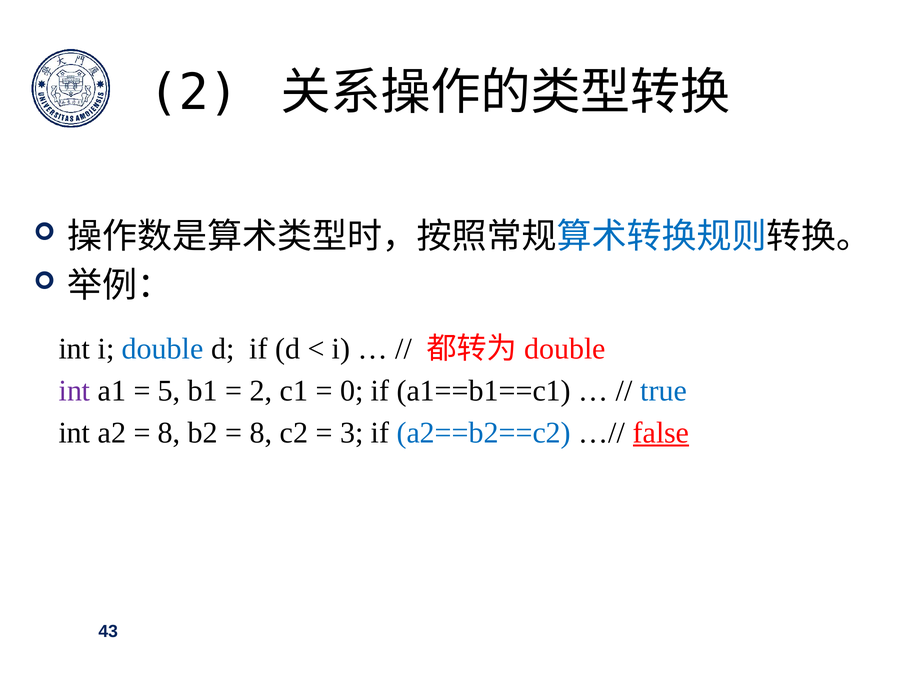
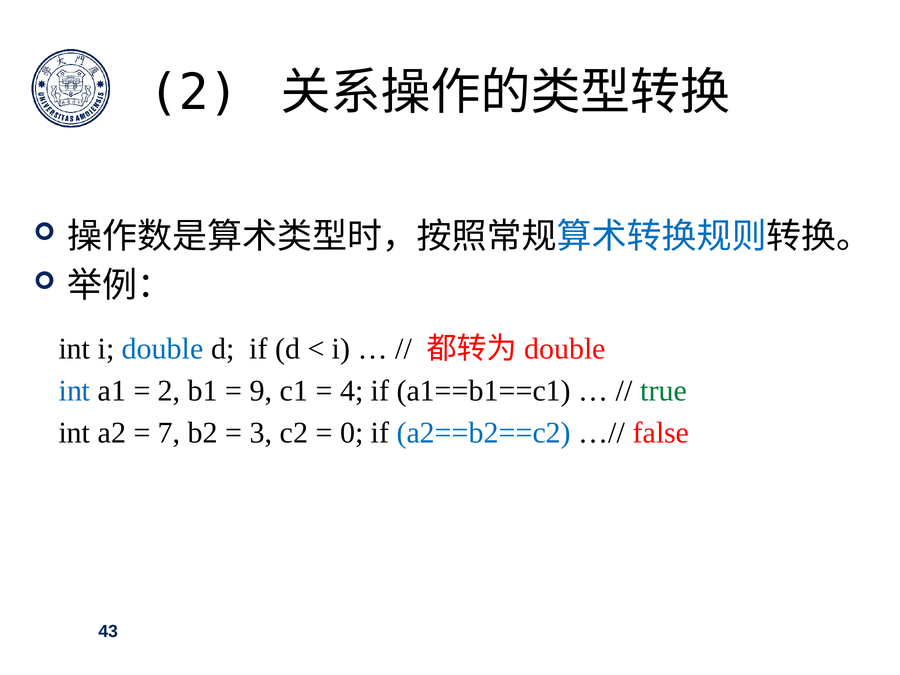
int at (75, 391) colour: purple -> blue
5 at (169, 391): 5 -> 2
2 at (261, 391): 2 -> 9
0: 0 -> 4
true colour: blue -> green
8 at (169, 433): 8 -> 7
8 at (261, 433): 8 -> 3
3: 3 -> 0
false underline: present -> none
